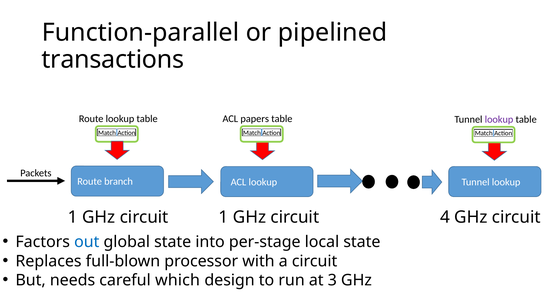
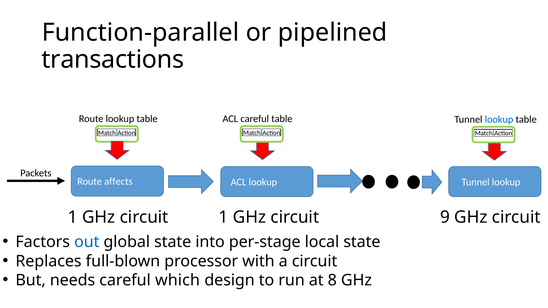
ACL papers: papers -> careful
lookup at (499, 119) colour: purple -> blue
branch: branch -> affects
4: 4 -> 9
3: 3 -> 8
